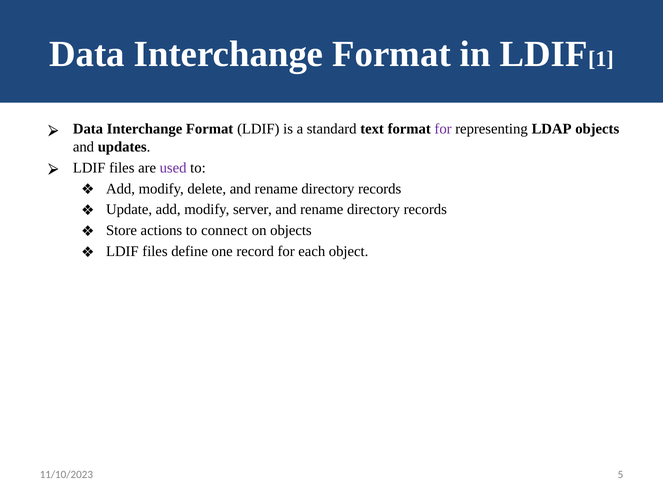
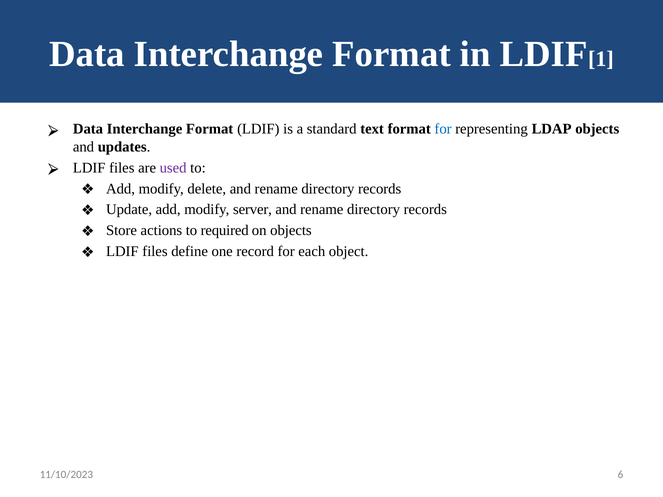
for at (443, 129) colour: purple -> blue
connect: connect -> required
5: 5 -> 6
